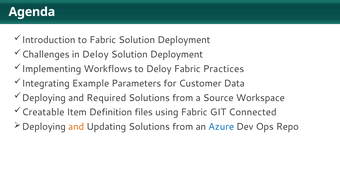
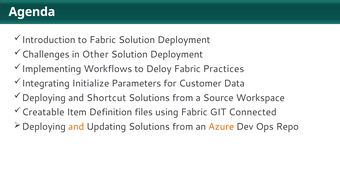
in Deloy: Deloy -> Other
Example: Example -> Initialize
Required: Required -> Shortcut
Azure colour: blue -> orange
